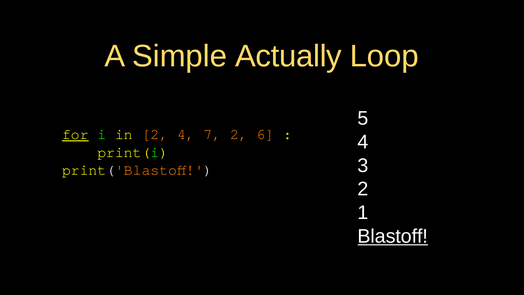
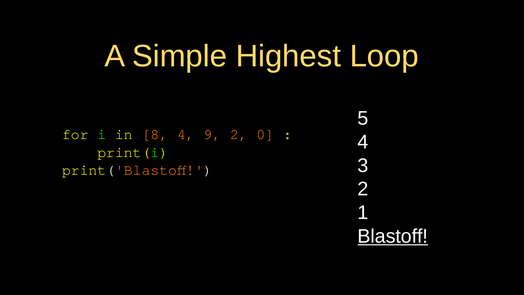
Actually: Actually -> Highest
for underline: present -> none
in 2: 2 -> 8
7: 7 -> 9
6: 6 -> 0
